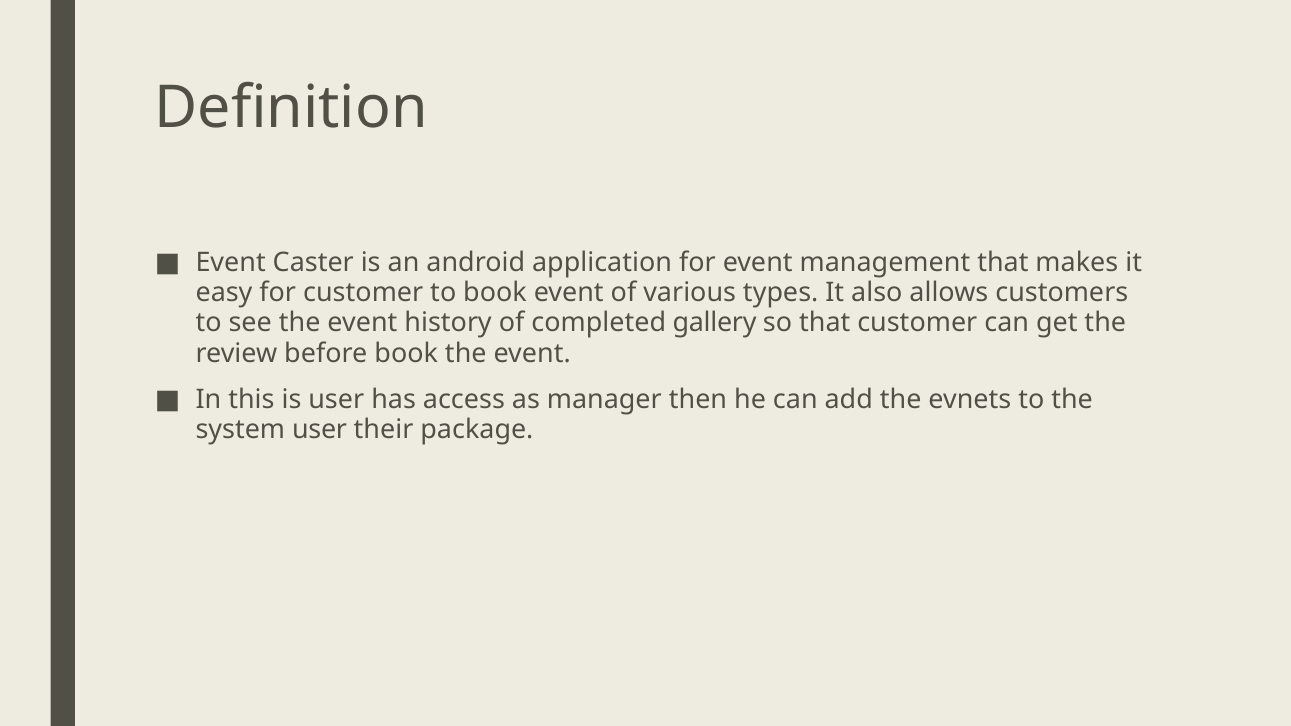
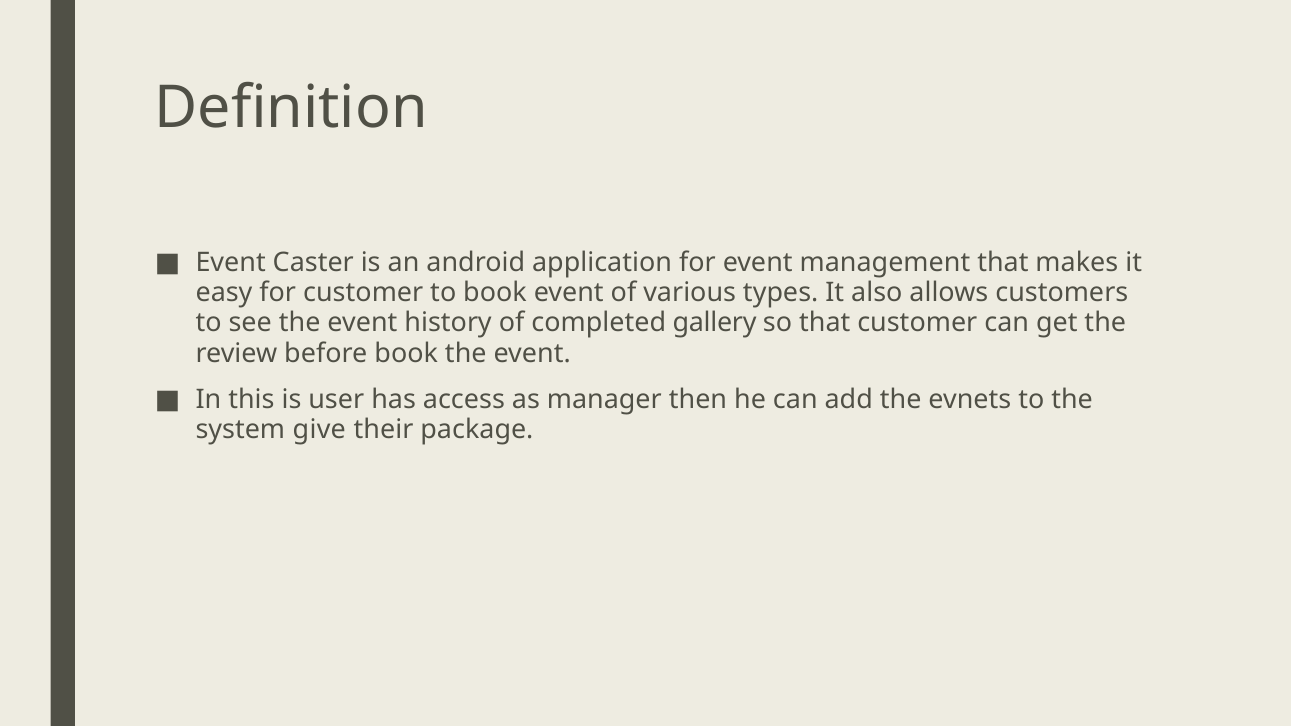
system user: user -> give
